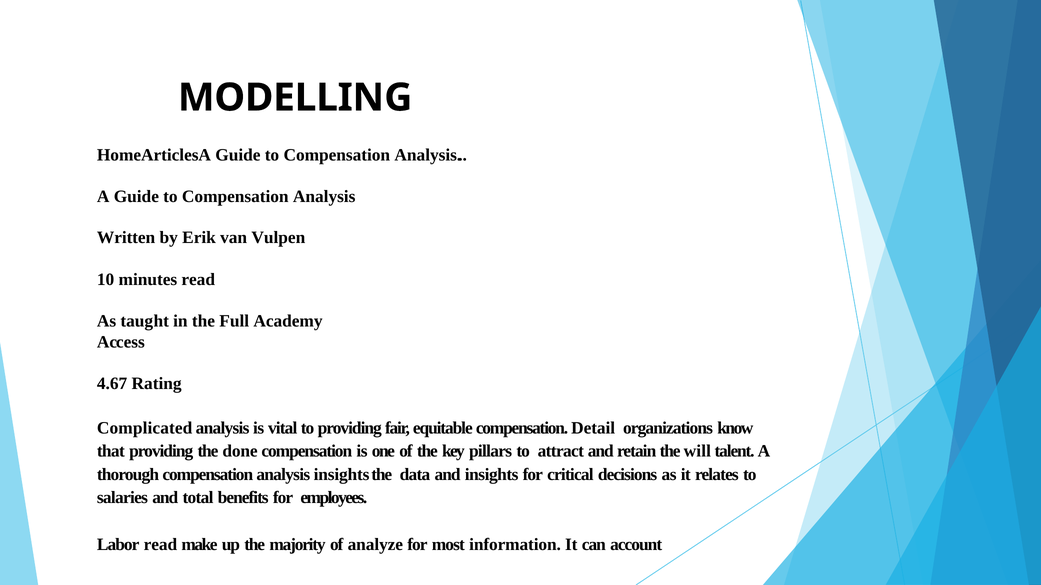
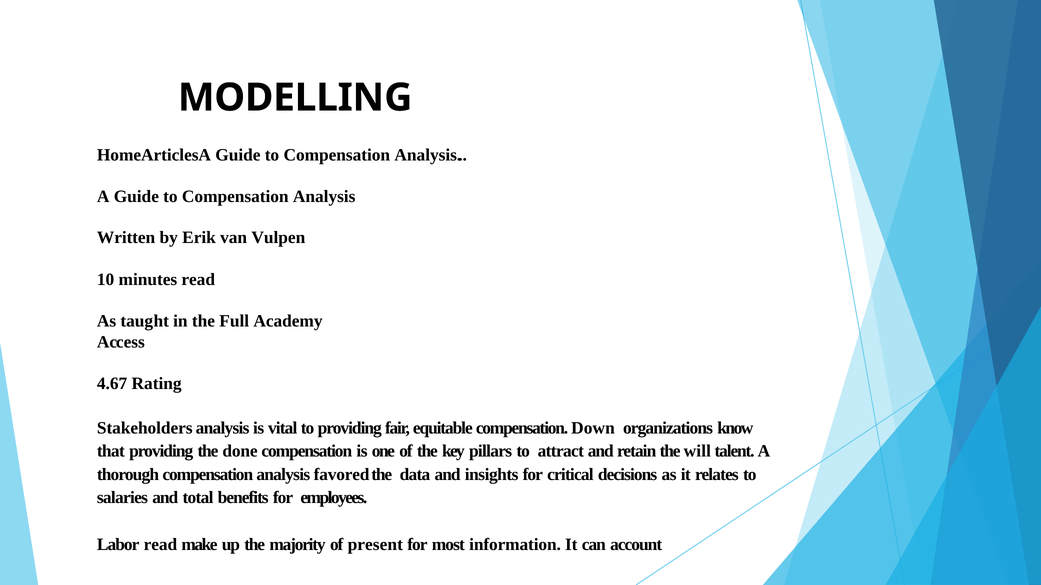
Complicated: Complicated -> Stakeholders
Detail: Detail -> Down
analysis insights: insights -> favored
analyze: analyze -> present
